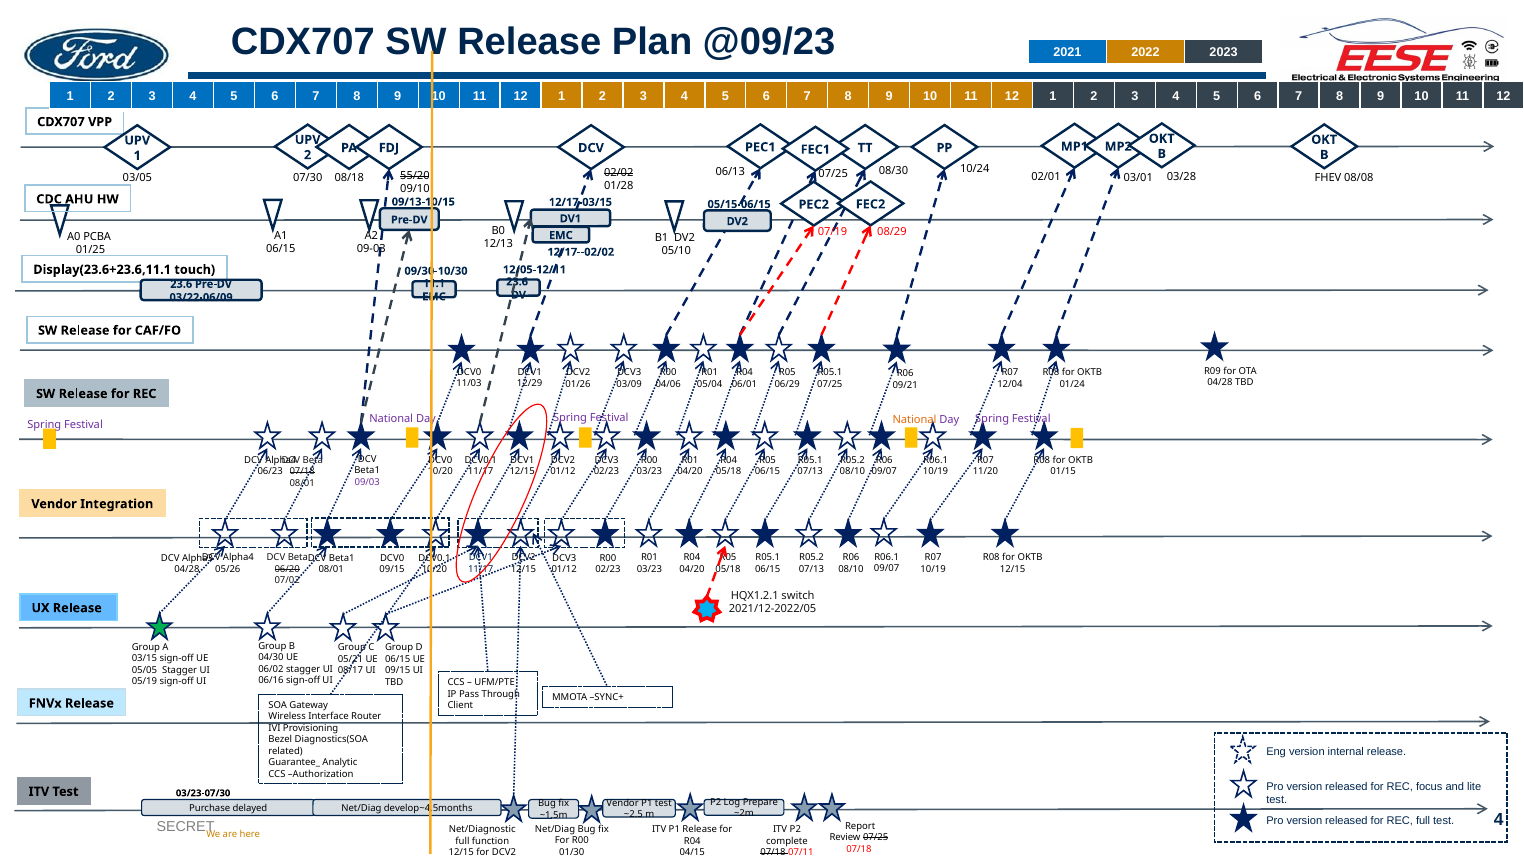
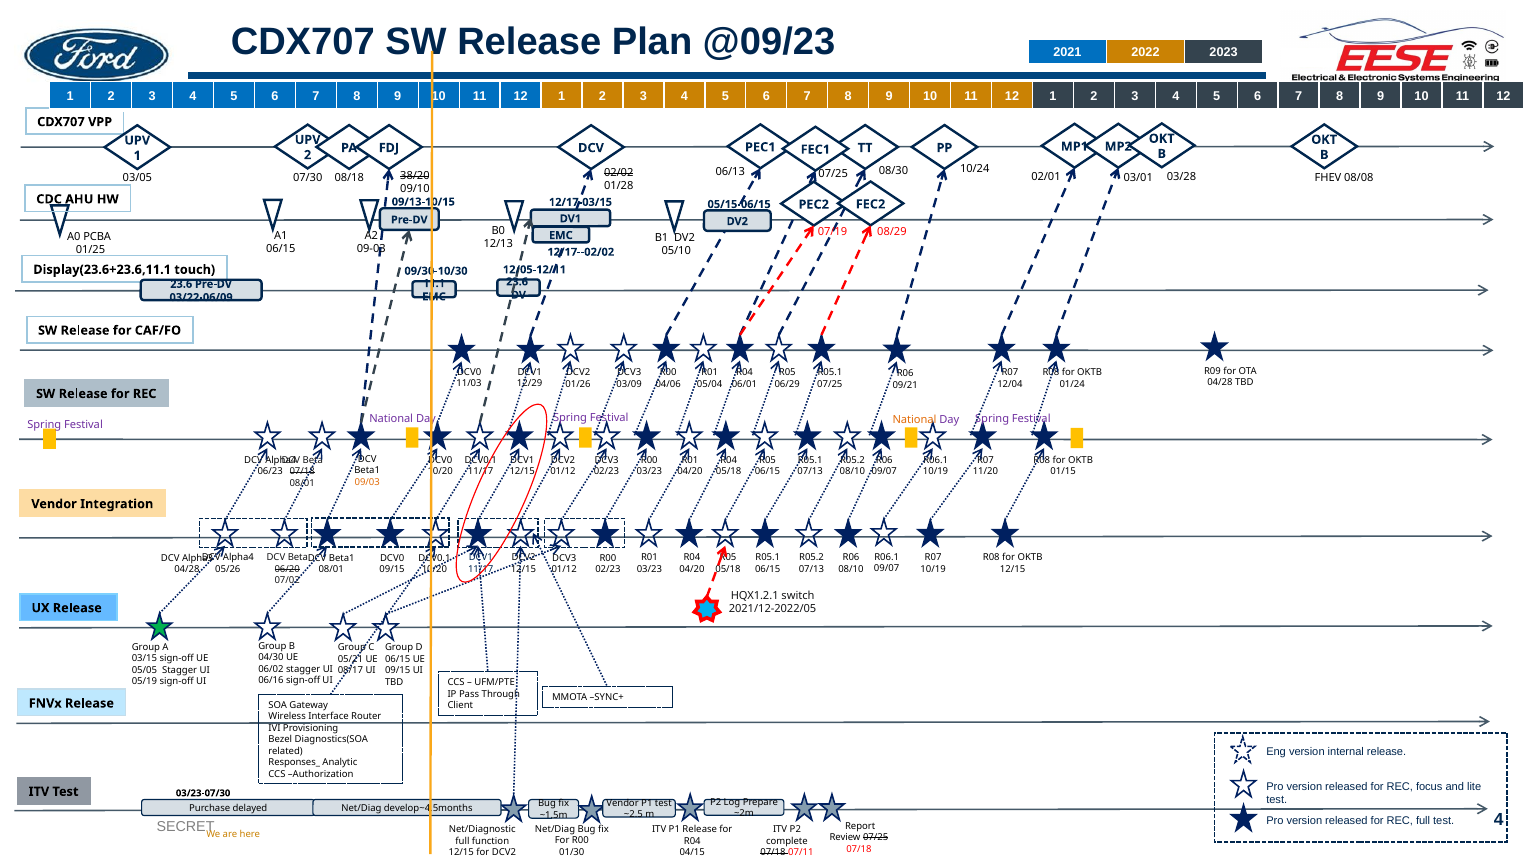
55/20: 55/20 -> 38/20
09/03 colour: purple -> orange
Guarantee_: Guarantee_ -> Responses_
